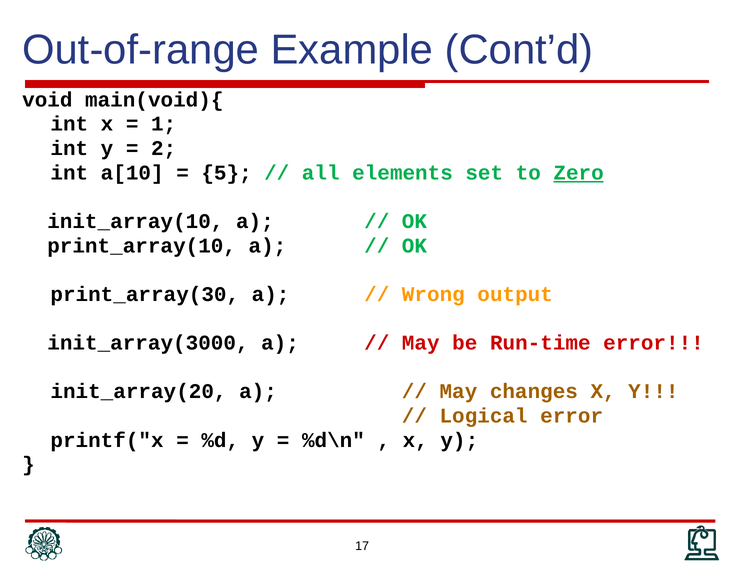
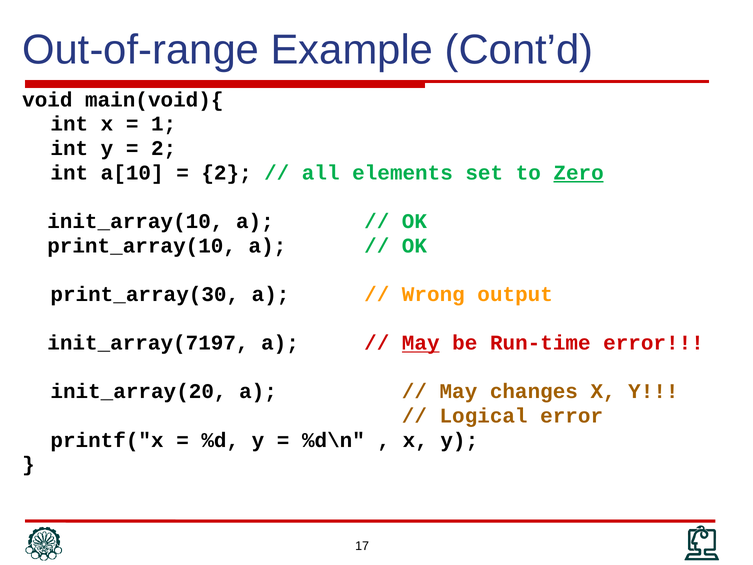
5 at (227, 173): 5 -> 2
init_array(3000: init_array(3000 -> init_array(7197
May at (421, 343) underline: none -> present
